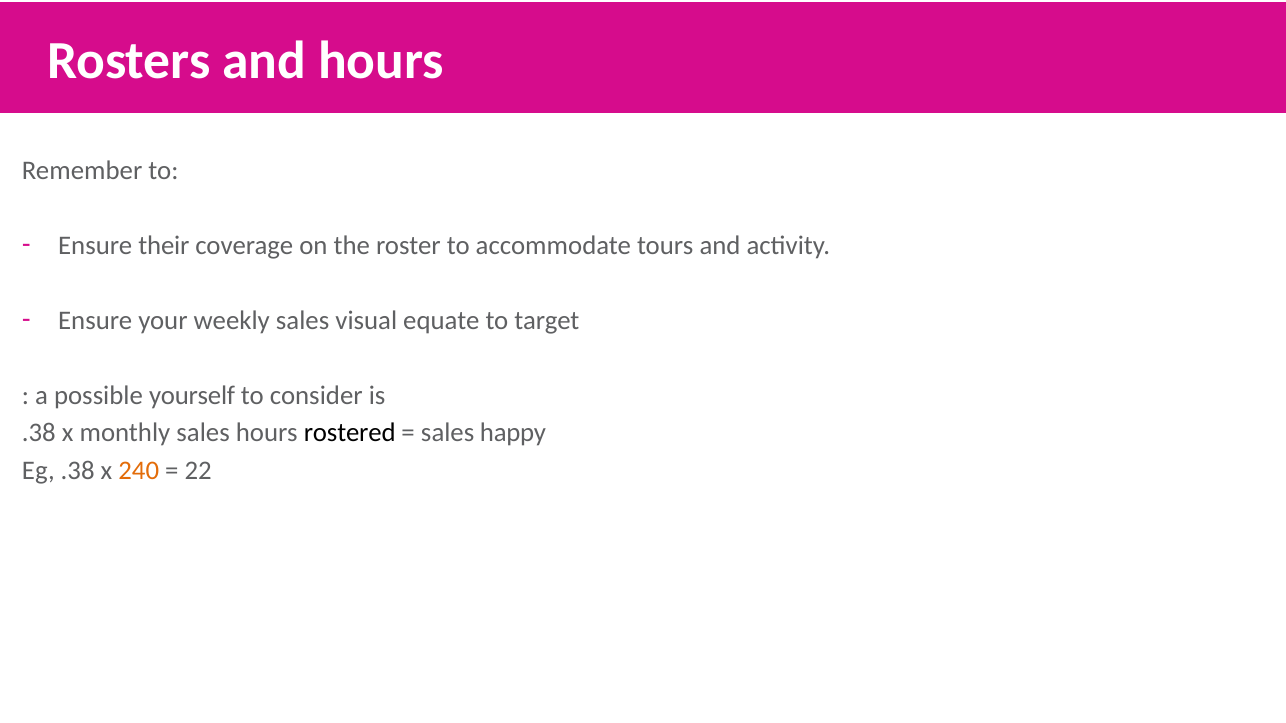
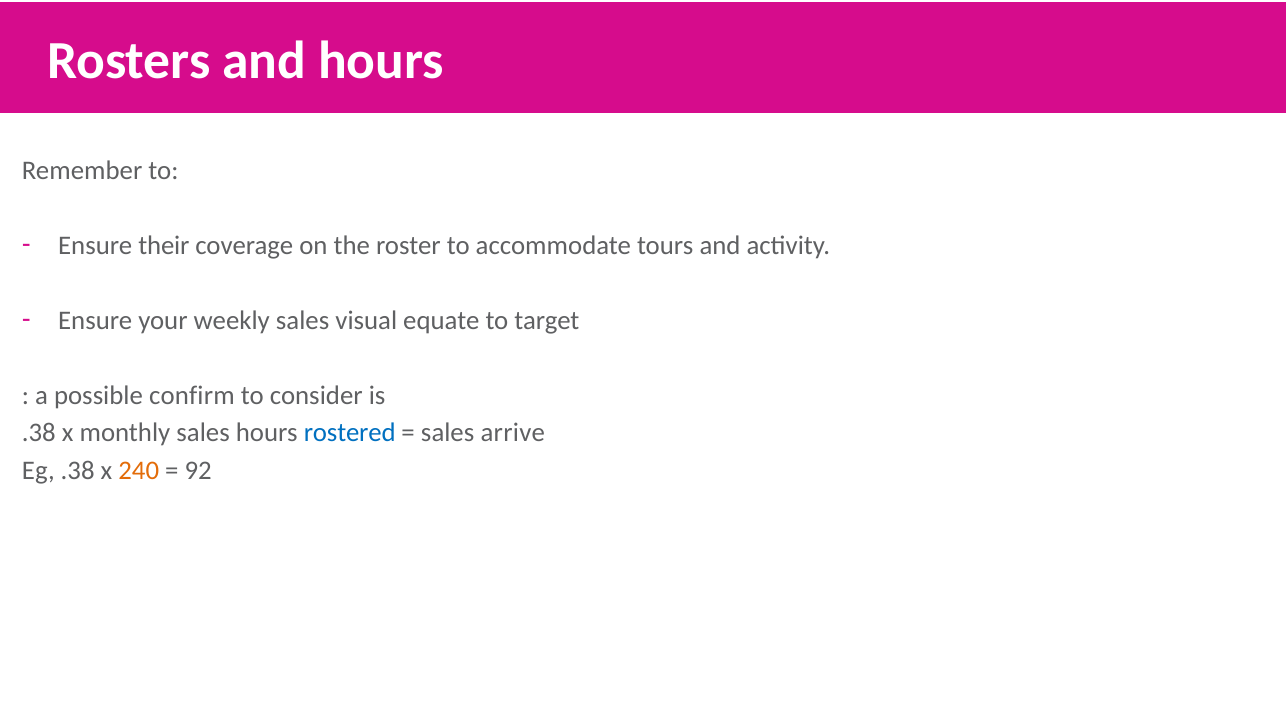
yourself: yourself -> confirm
rostered colour: black -> blue
happy: happy -> arrive
22: 22 -> 92
